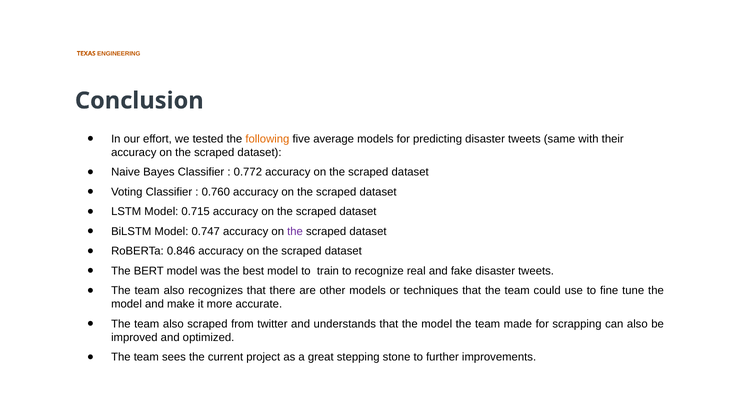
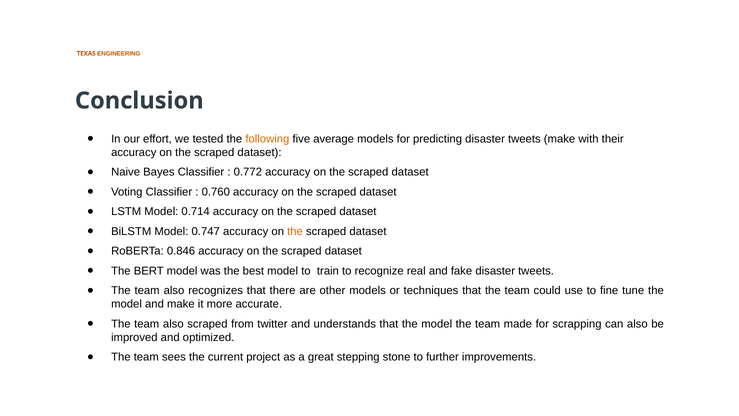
tweets same: same -> make
0.715: 0.715 -> 0.714
the at (295, 231) colour: purple -> orange
